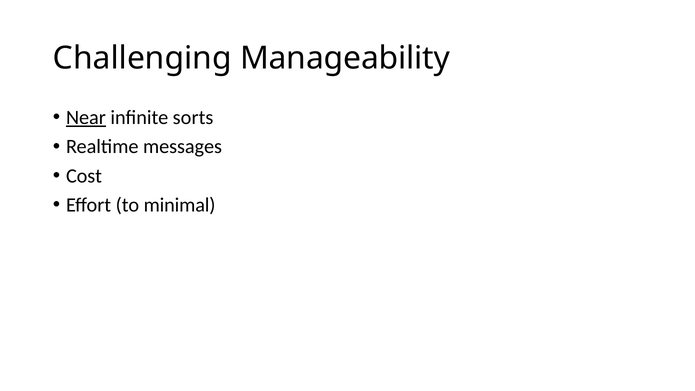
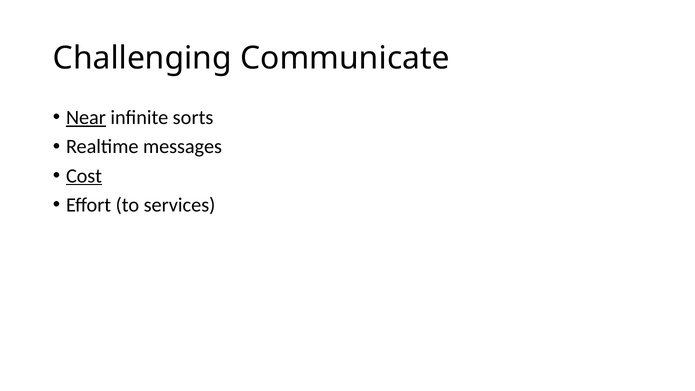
Manageability: Manageability -> Communicate
Cost underline: none -> present
minimal: minimal -> services
